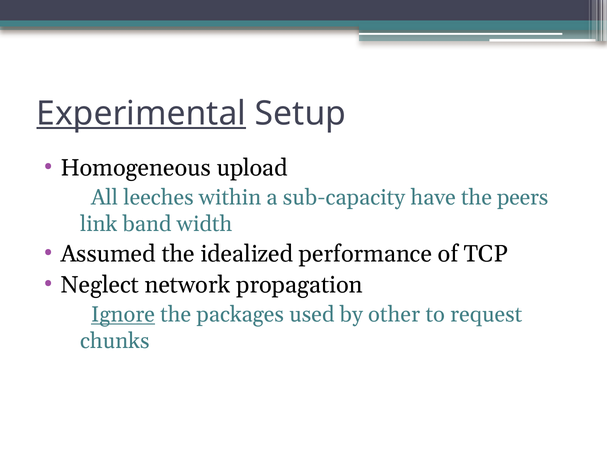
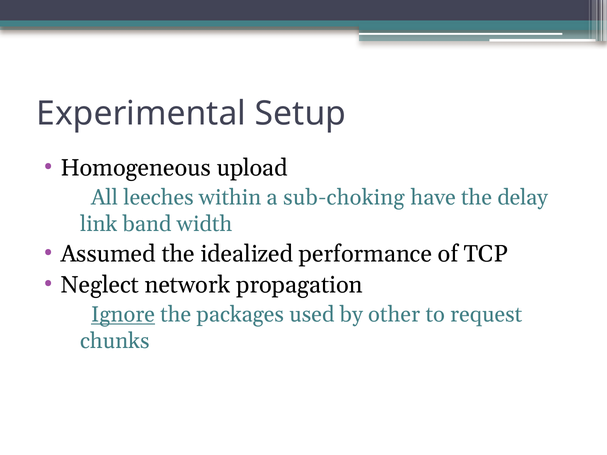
Experimental underline: present -> none
sub-capacity: sub-capacity -> sub-choking
peers: peers -> delay
